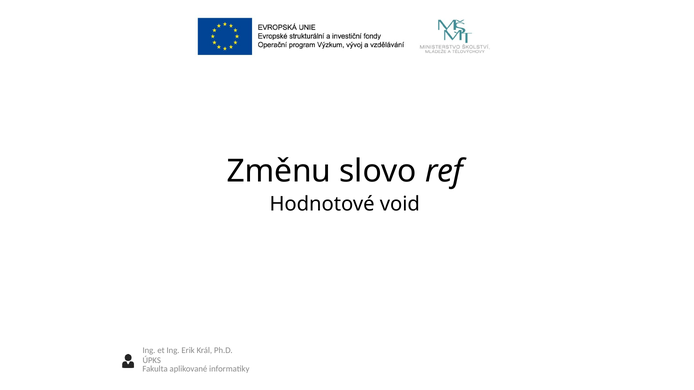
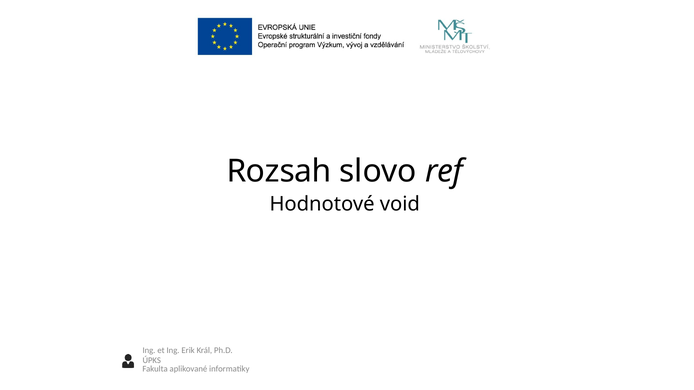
Změnu: Změnu -> Rozsah
